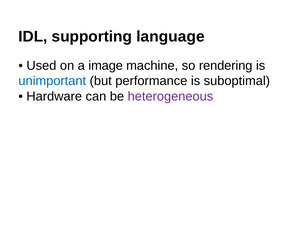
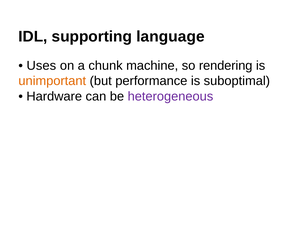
Used: Used -> Uses
image: image -> chunk
unimportant colour: blue -> orange
